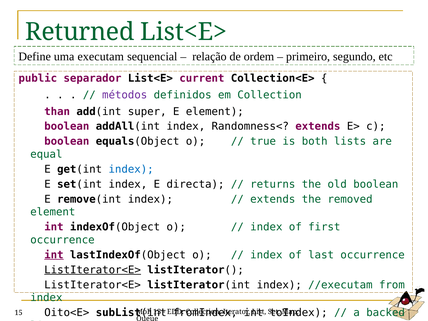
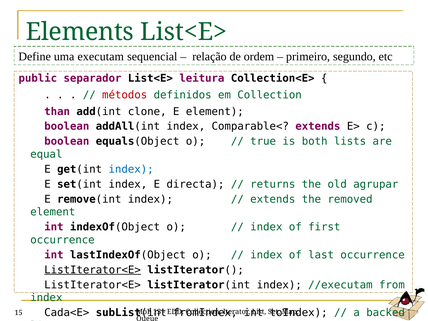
Returned: Returned -> Elements
current: current -> leitura
métodos colour: purple -> red
super: super -> clone
Randomness<: Randomness< -> Comparable<
old boolean: boolean -> agrupar
int at (54, 255) underline: present -> none
Oito<E>: Oito<E> -> Cada<E>
